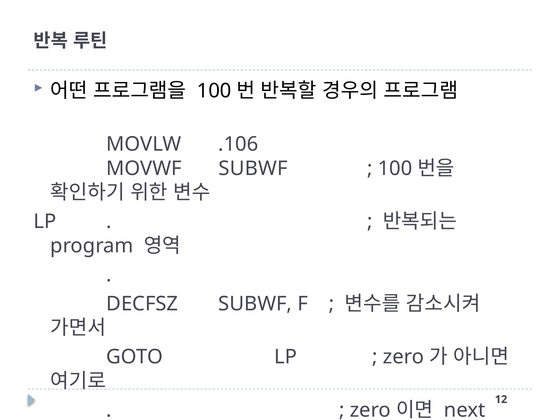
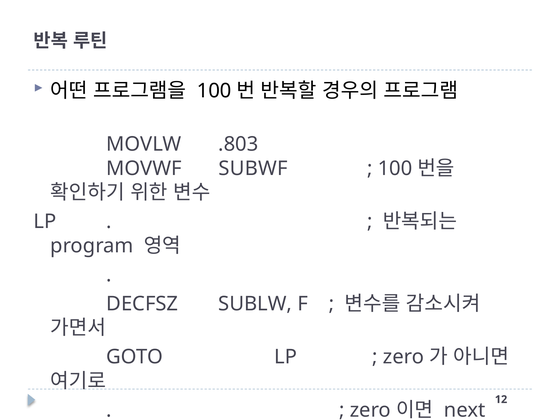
.106: .106 -> .803
DECFSZ SUBWF: SUBWF -> SUBLW
